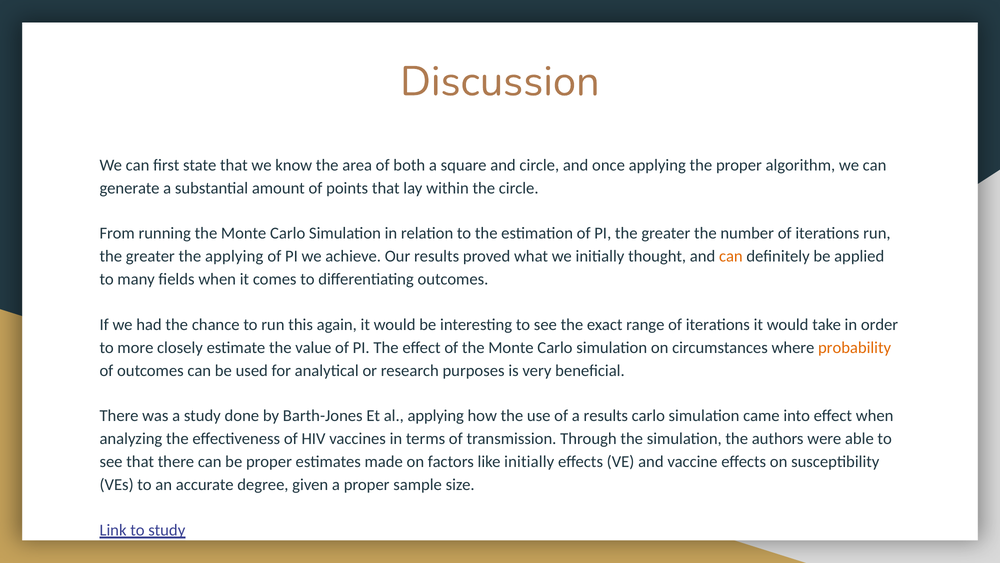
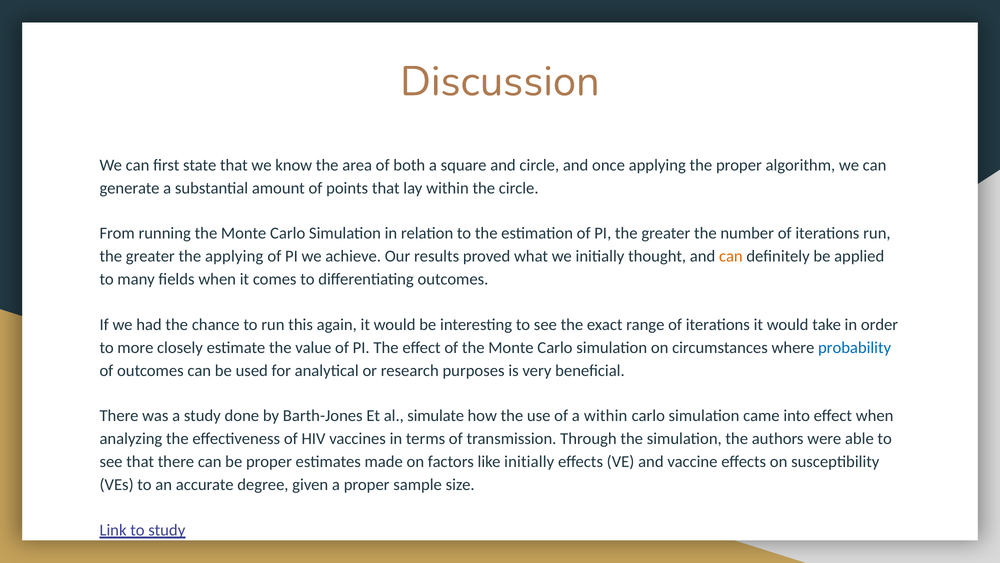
probability colour: orange -> blue
al applying: applying -> simulate
a results: results -> within
